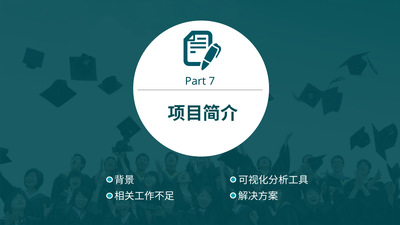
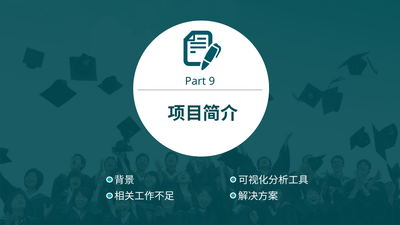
7: 7 -> 9
